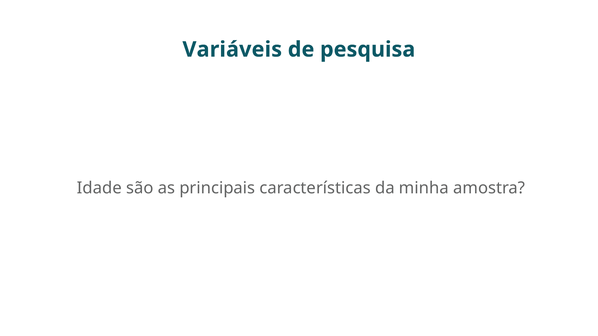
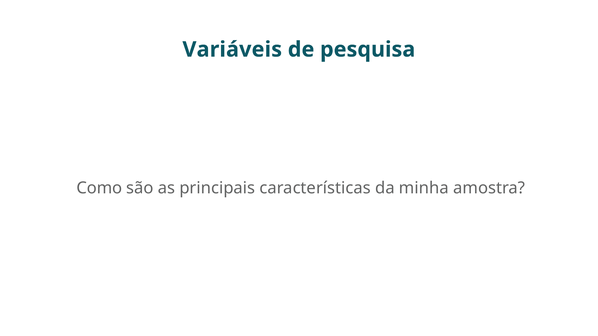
Idade: Idade -> Como
